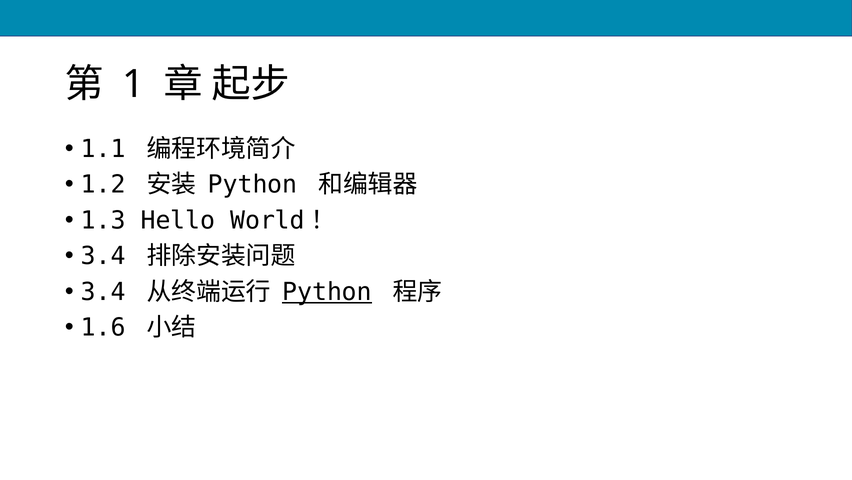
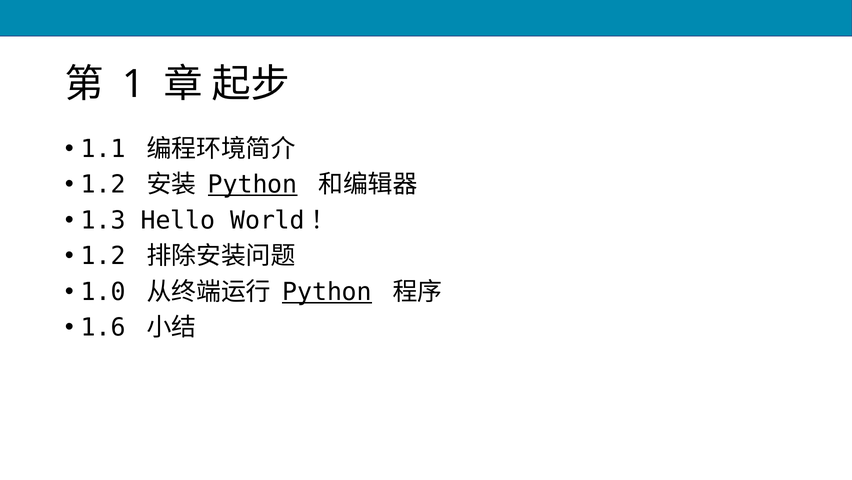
Python at (253, 184) underline: none -> present
3.4 at (103, 256): 3.4 -> 1.2
3.4 at (103, 292): 3.4 -> 1.0
